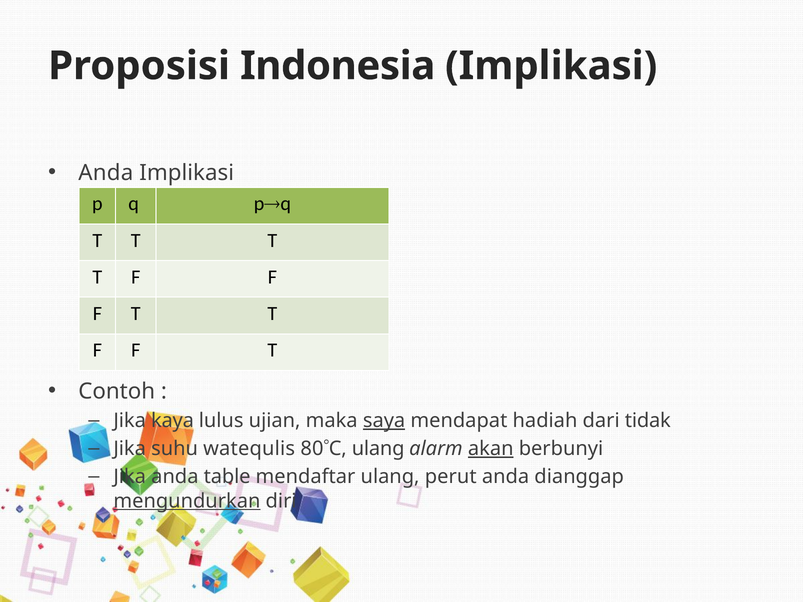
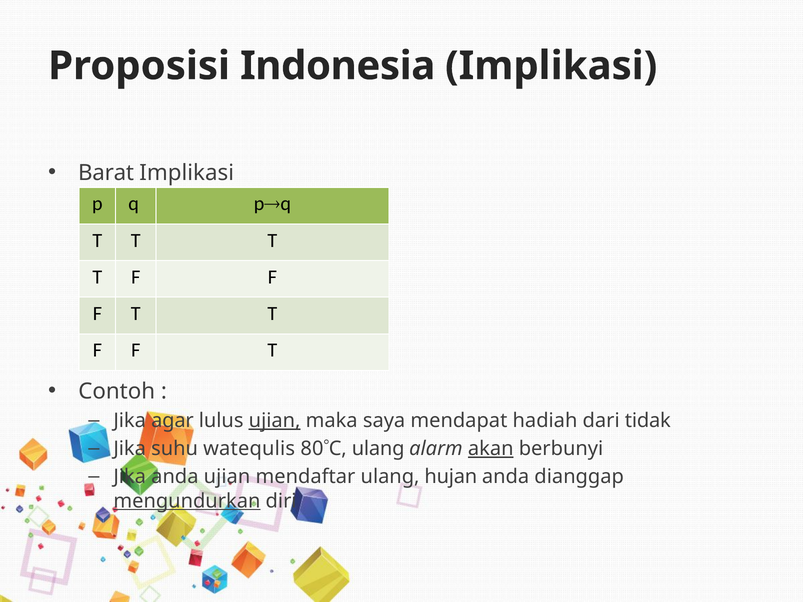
Anda at (106, 173): Anda -> Barat
kaya: kaya -> agar
ujian at (275, 421) underline: none -> present
saya underline: present -> none
anda table: table -> ujian
perut: perut -> hujan
